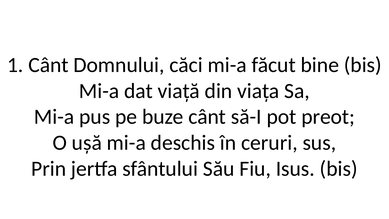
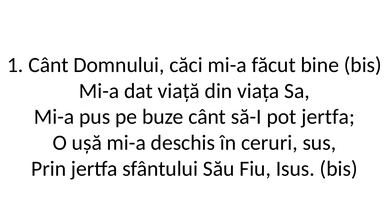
pot preot: preot -> jertfa
